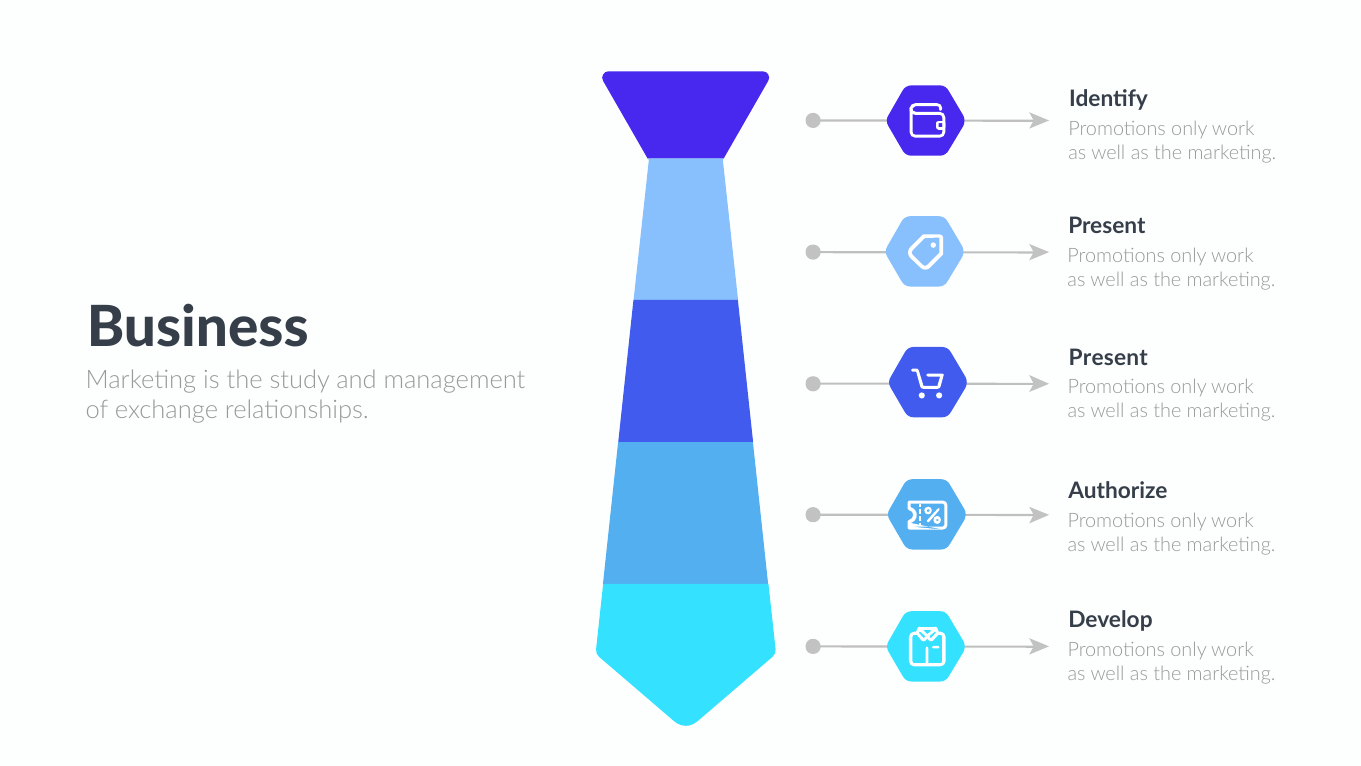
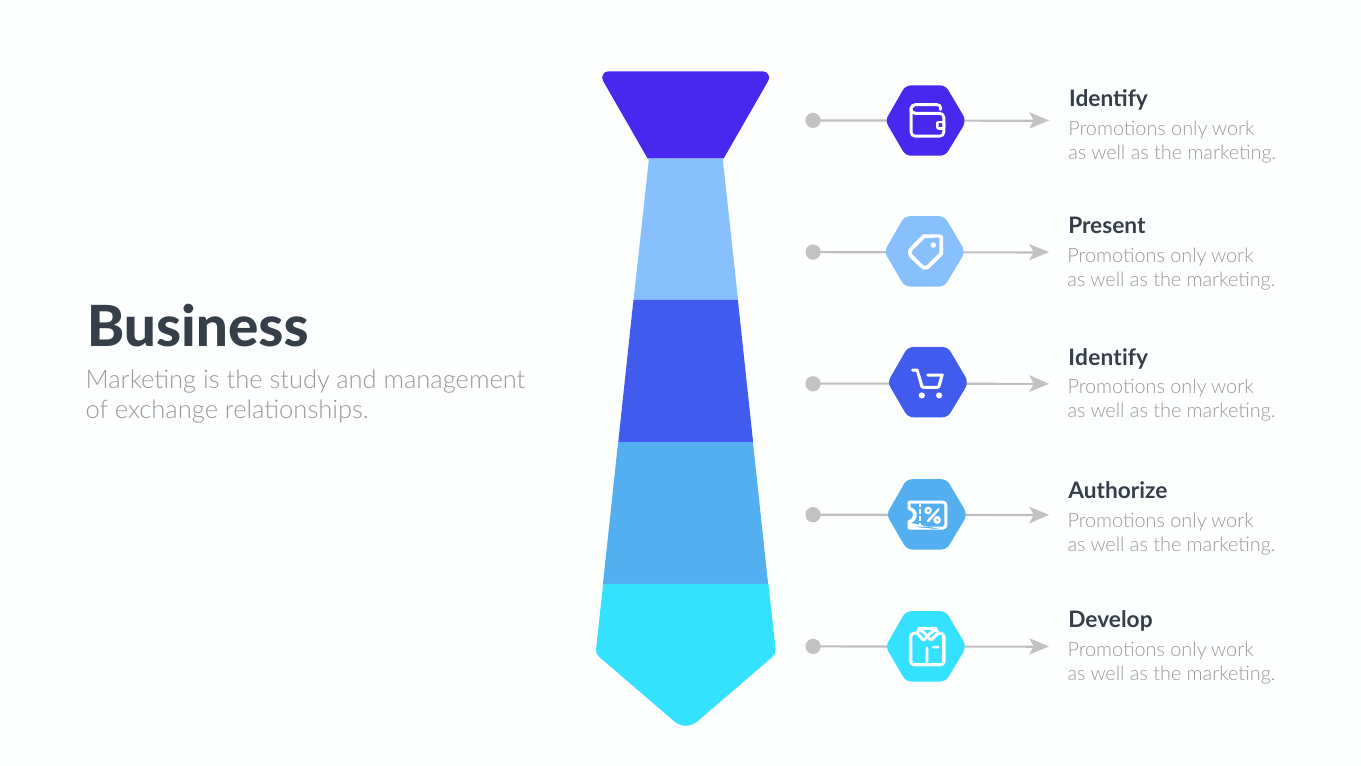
Present at (1108, 358): Present -> Identify
